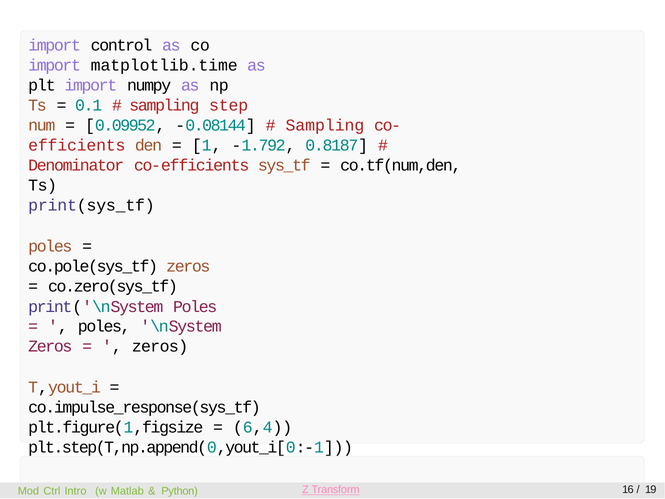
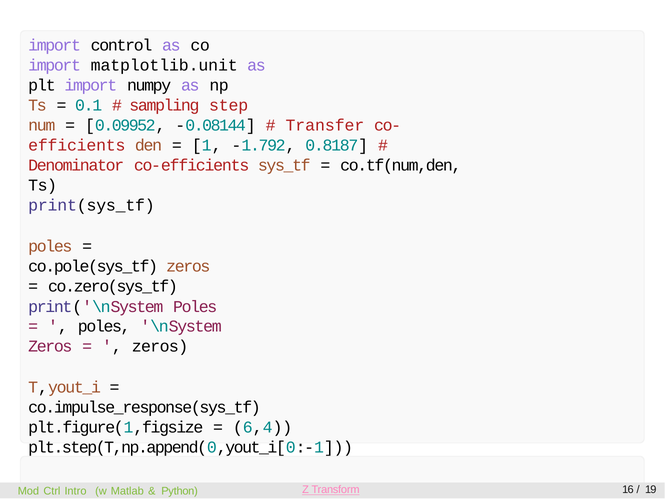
matplotlib.time: matplotlib.time -> matplotlib.unit
Sampling at (325, 125): Sampling -> Transfer
